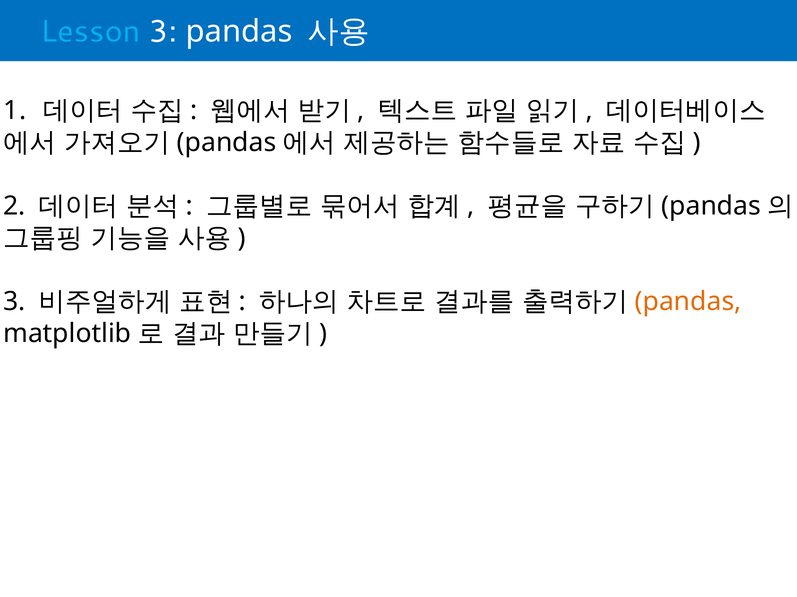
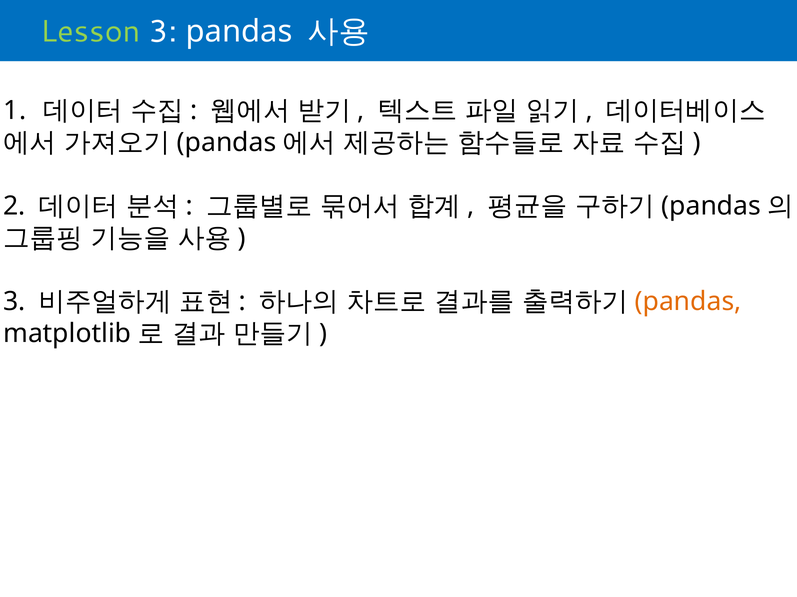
Lesson colour: light blue -> light green
